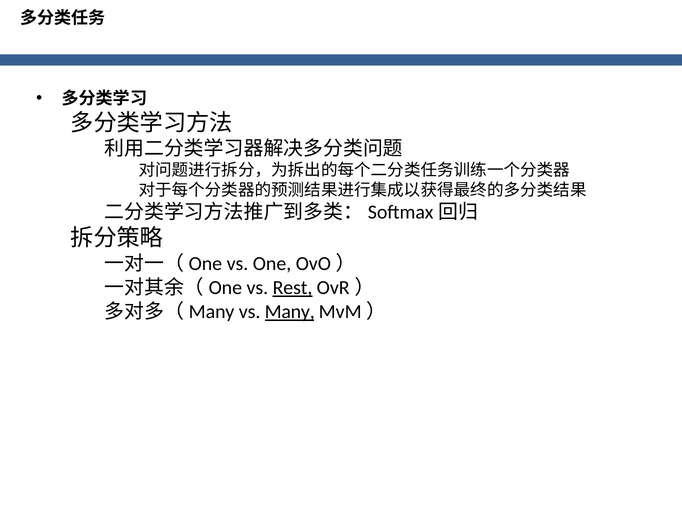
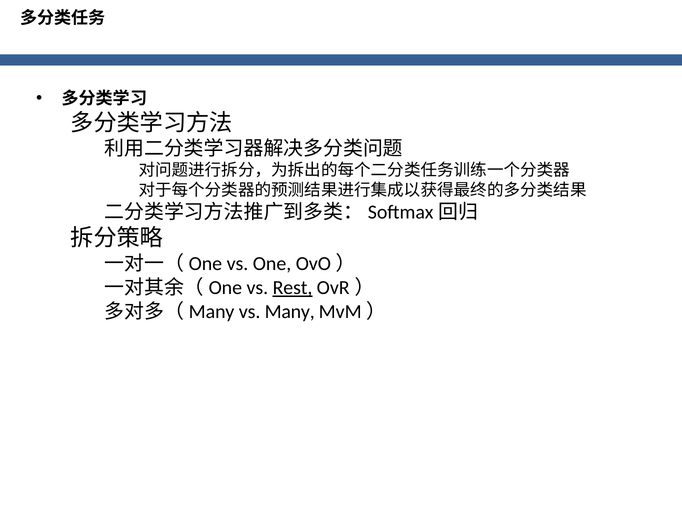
Many underline: present -> none
